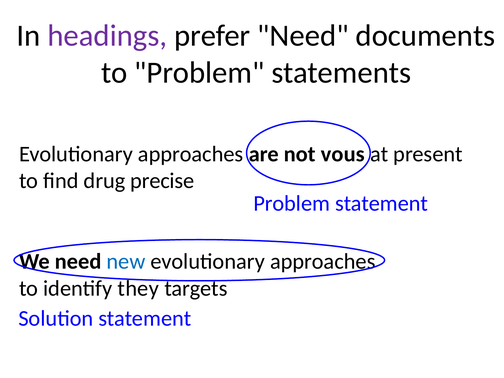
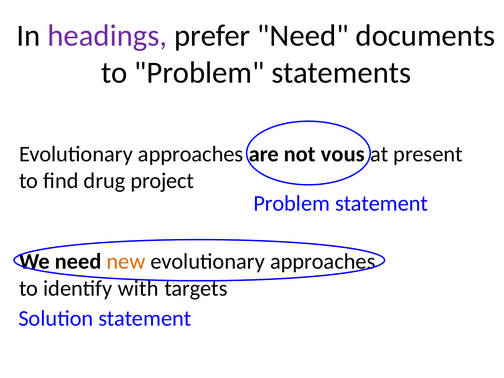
precise: precise -> project
new colour: blue -> orange
they: they -> with
